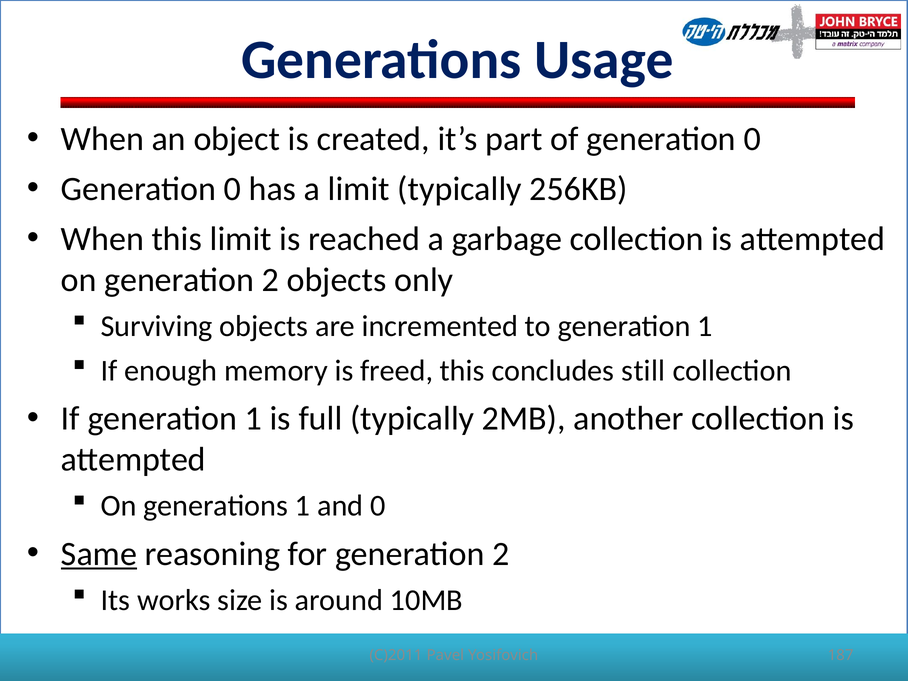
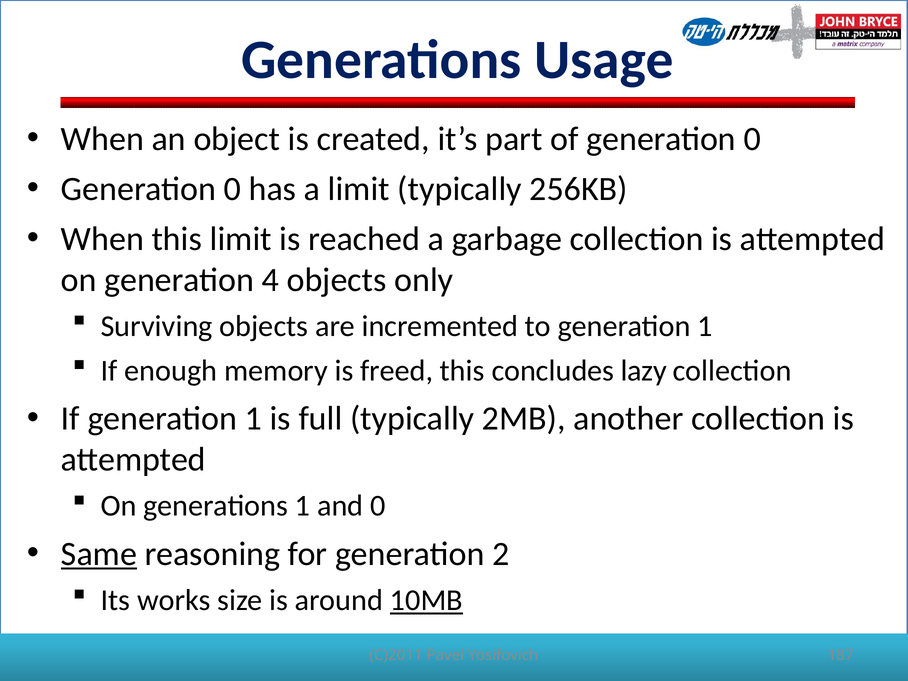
on generation 2: 2 -> 4
still: still -> lazy
10MB underline: none -> present
